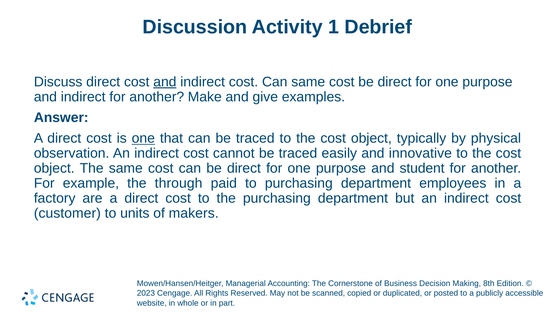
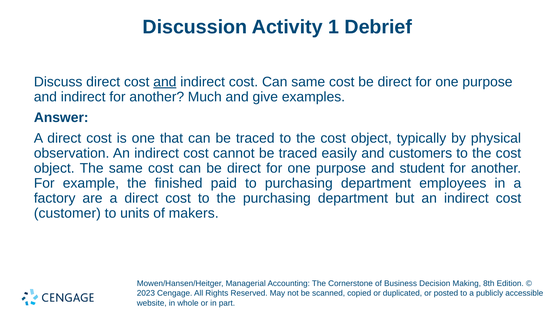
Make: Make -> Much
one at (143, 139) underline: present -> none
innovative: innovative -> customers
through: through -> finished
